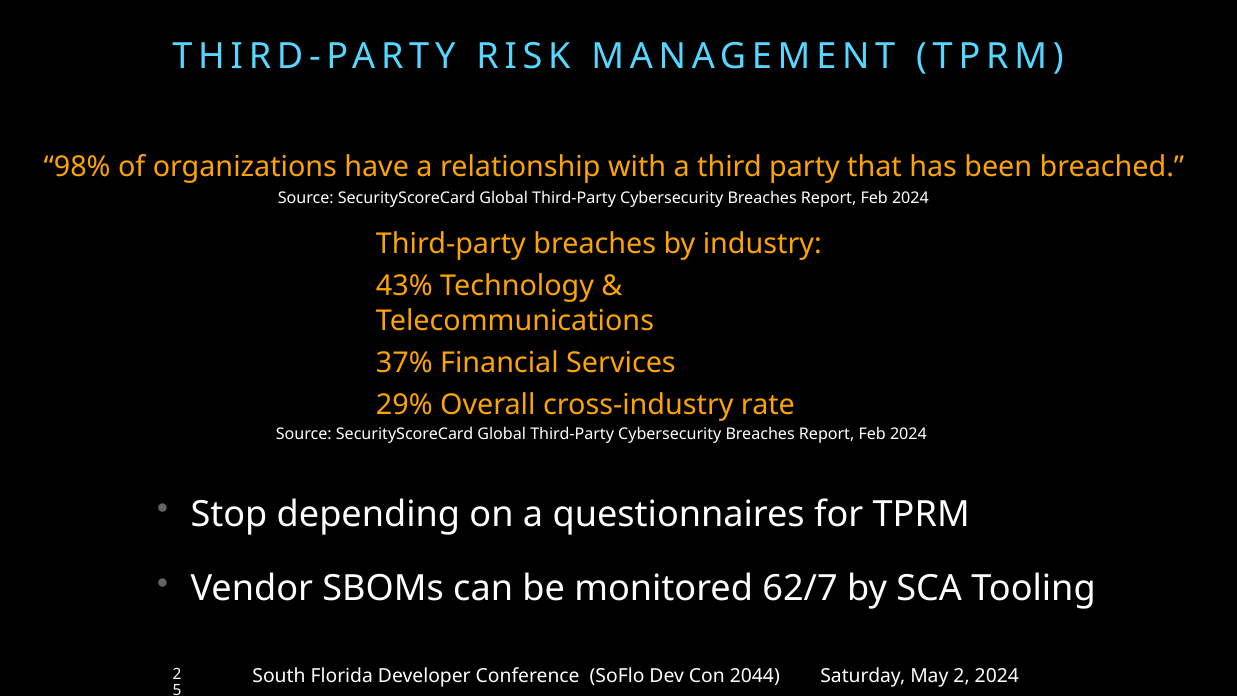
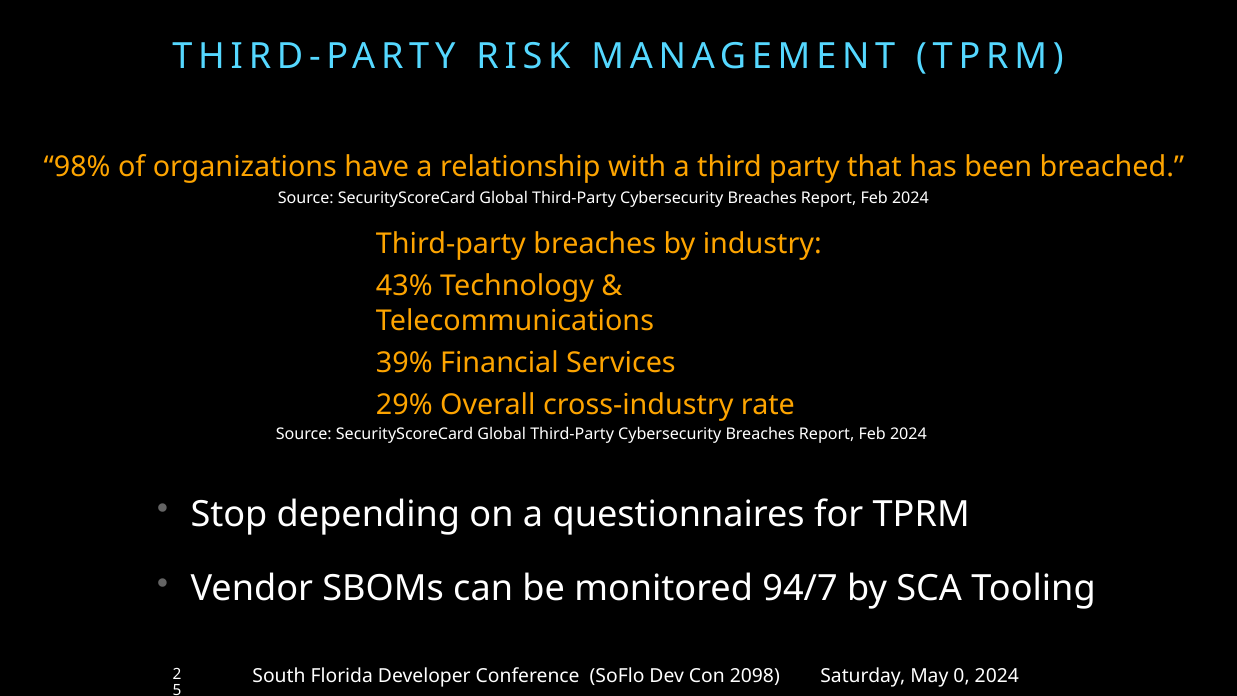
37%: 37% -> 39%
62/7: 62/7 -> 94/7
2044: 2044 -> 2098
May 2: 2 -> 0
